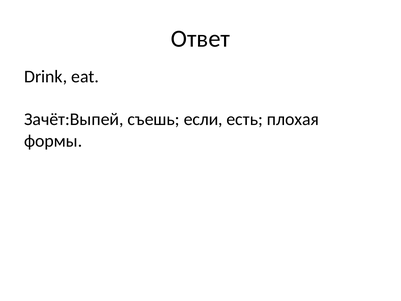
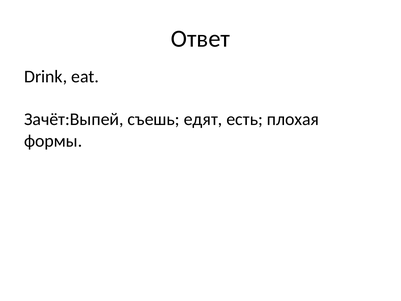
если: если -> едят
